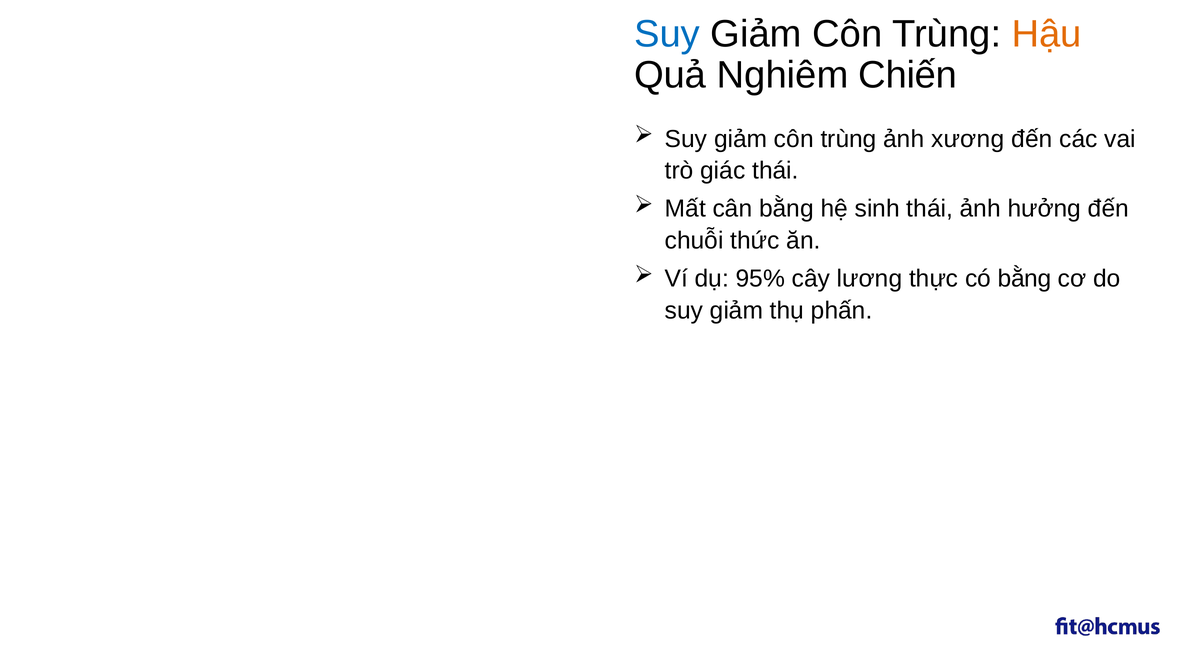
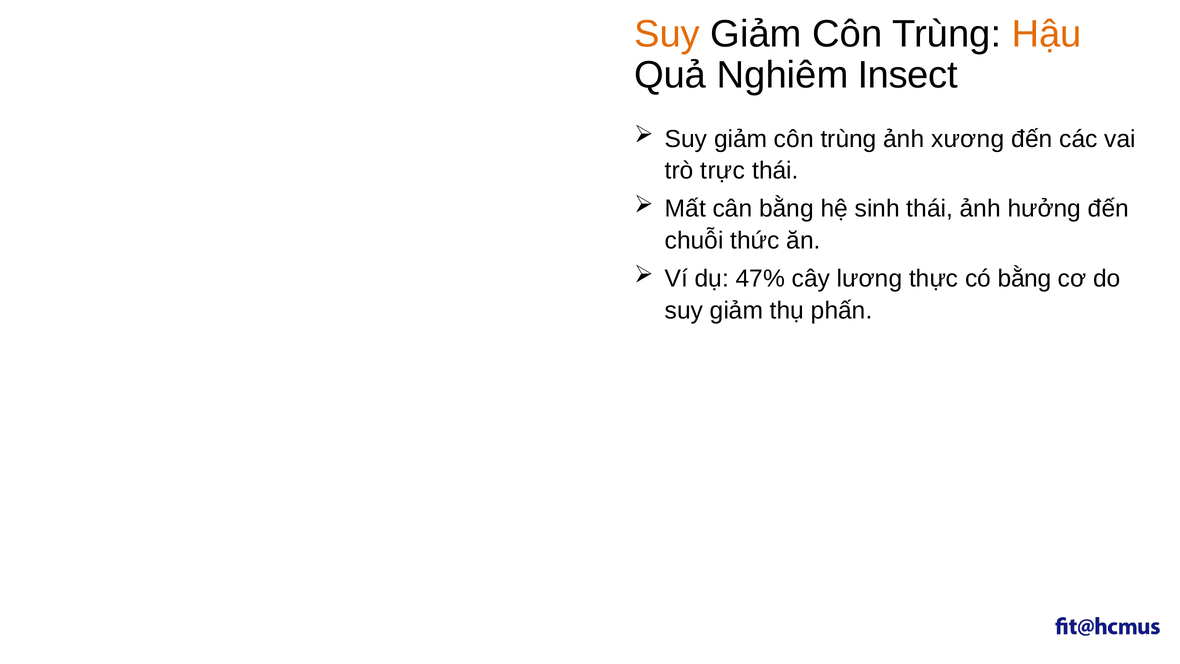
Suy at (667, 34) colour: blue -> orange
Chiến: Chiến -> Insect
giác: giác -> trực
95%: 95% -> 47%
